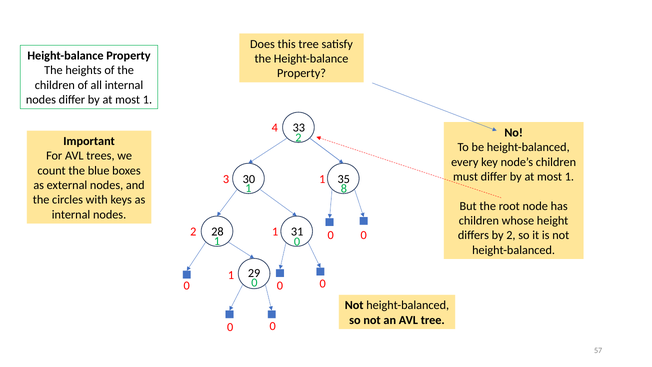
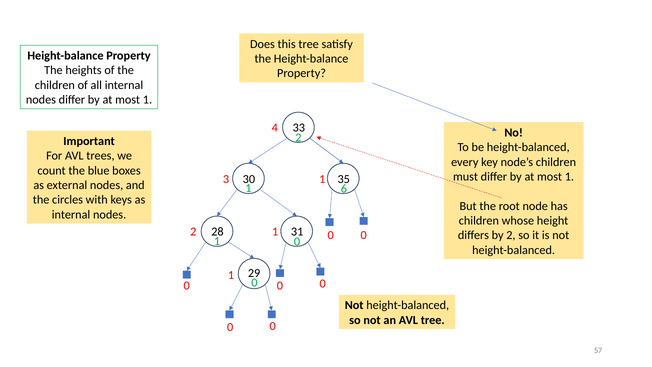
8: 8 -> 6
